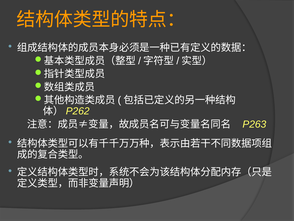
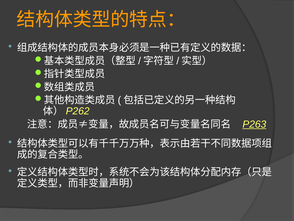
P263 underline: none -> present
